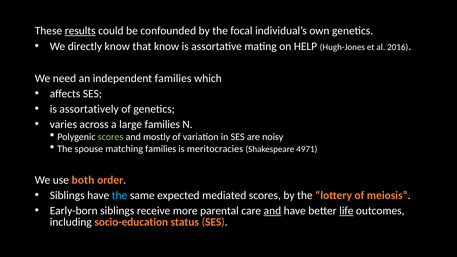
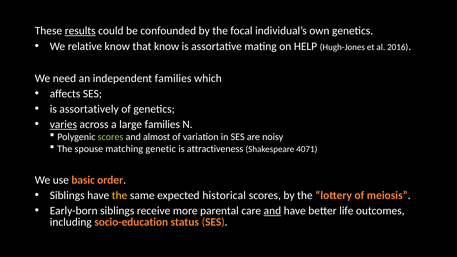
directly: directly -> relative
varies underline: none -> present
mostly: mostly -> almost
matching families: families -> genetic
meritocracies: meritocracies -> attractiveness
4971: 4971 -> 4071
both: both -> basic
the at (120, 195) colour: light blue -> yellow
mediated: mediated -> historical
life underline: present -> none
